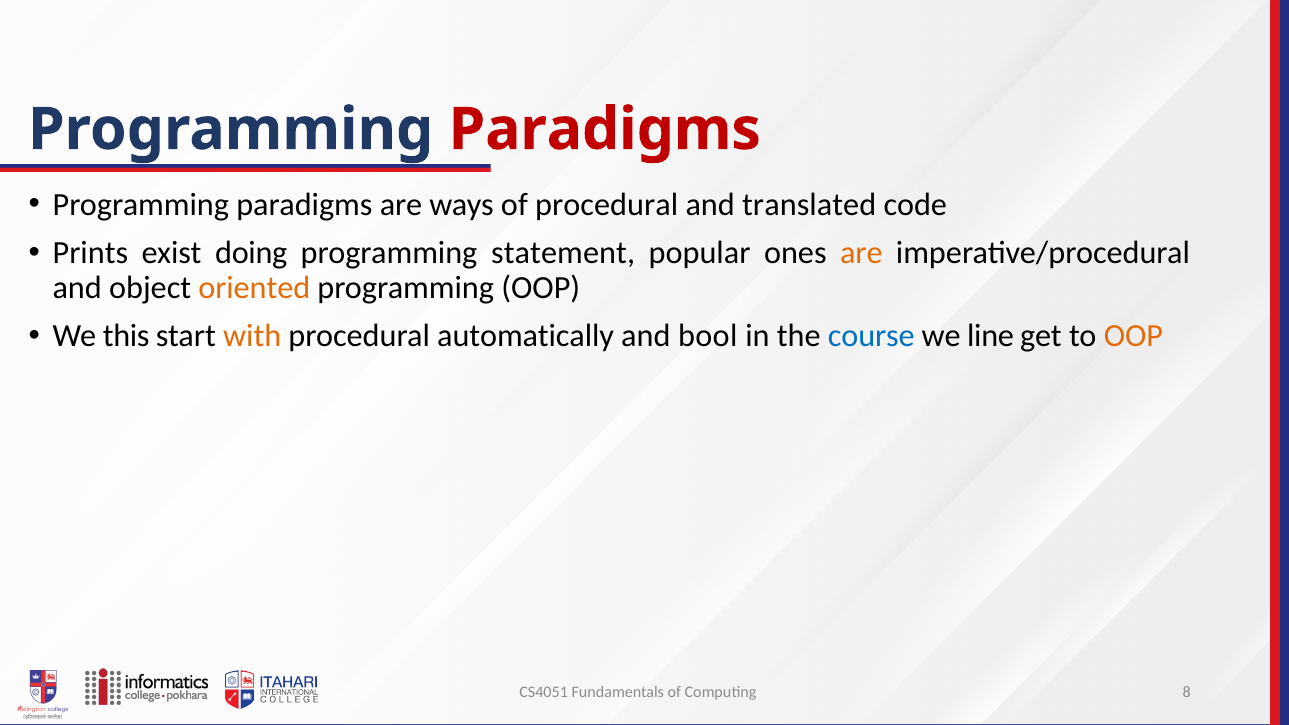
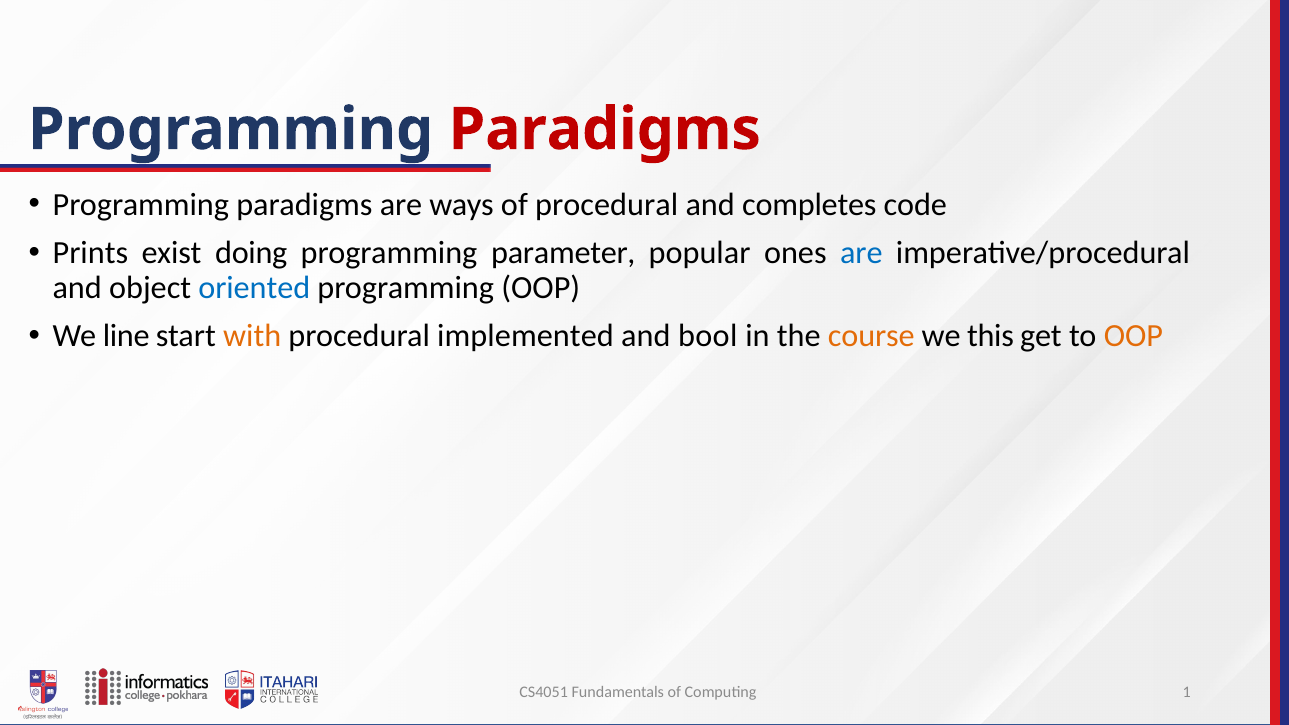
translated: translated -> completes
statement: statement -> parameter
are at (861, 253) colour: orange -> blue
oriented colour: orange -> blue
this: this -> line
automatically: automatically -> implemented
course colour: blue -> orange
line: line -> this
8: 8 -> 1
